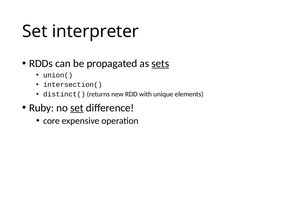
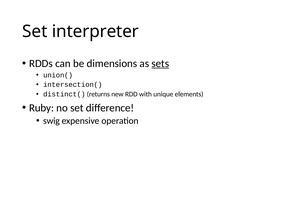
propagated: propagated -> dimensions
set at (77, 108) underline: present -> none
core: core -> swig
